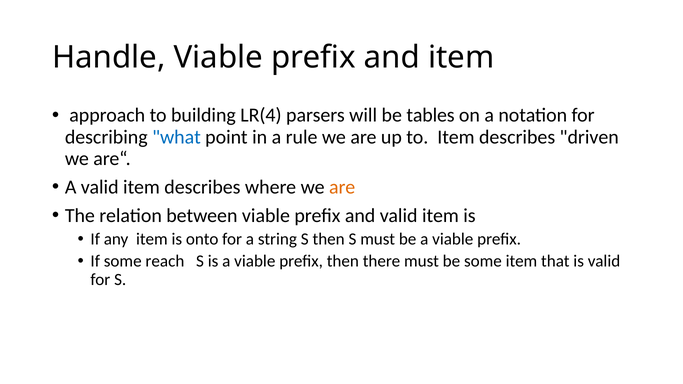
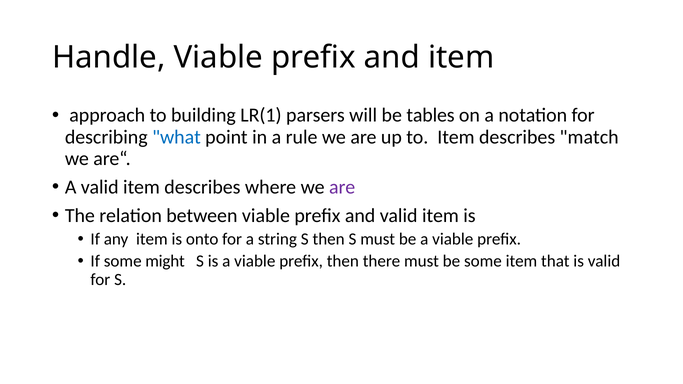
LR(4: LR(4 -> LR(1
driven: driven -> match
are at (342, 187) colour: orange -> purple
reach: reach -> might
